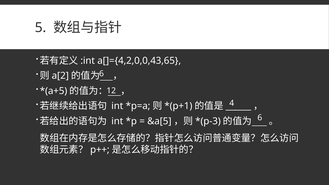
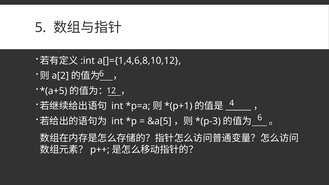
a[]={4,2,0,0,43,65: a[]={4,2,0,0,43,65 -> a[]={1,4,6,8,10,12
